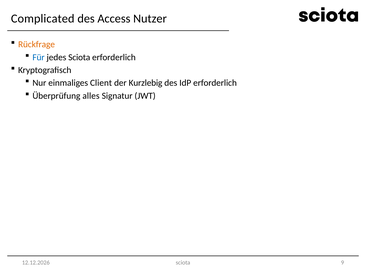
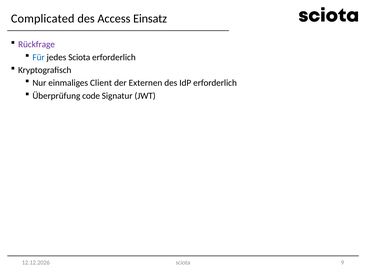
Nutzer: Nutzer -> Einsatz
Rückfrage colour: orange -> purple
Kurzlebig: Kurzlebig -> Externen
alles: alles -> code
